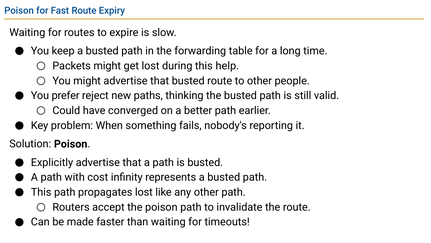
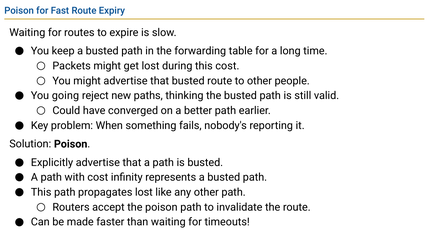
this help: help -> cost
prefer: prefer -> going
